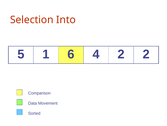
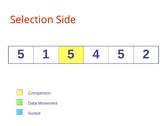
Into: Into -> Side
1 6: 6 -> 5
4 2: 2 -> 5
